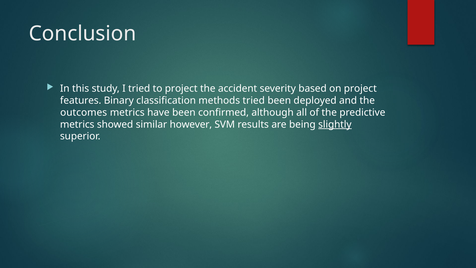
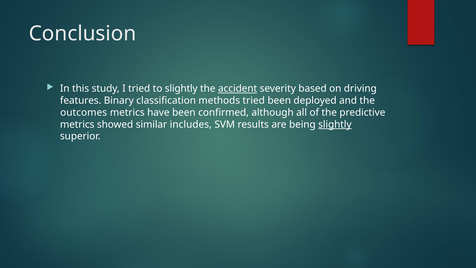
to project: project -> slightly
accident underline: none -> present
on project: project -> driving
however: however -> includes
